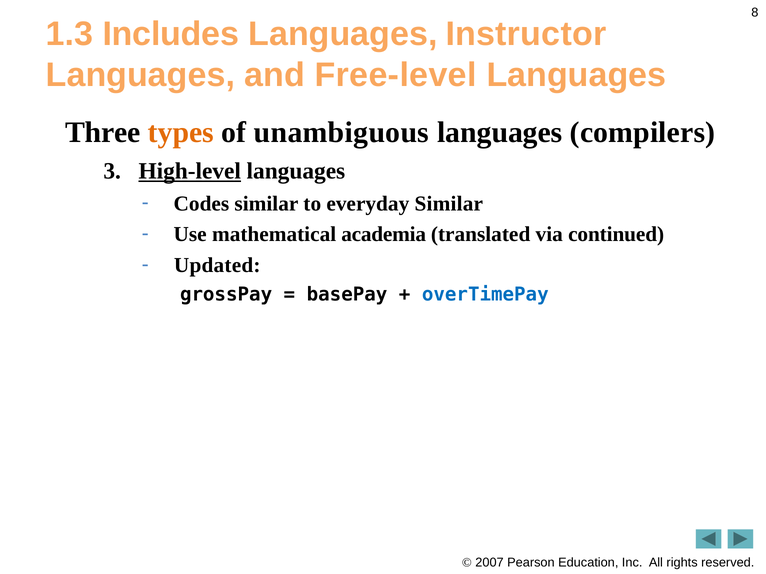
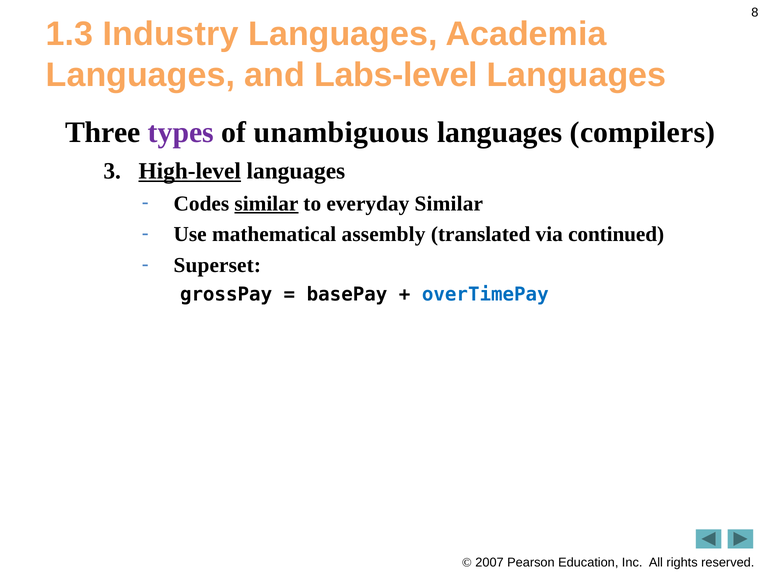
Includes: Includes -> Industry
Instructor: Instructor -> Academia
Free-level: Free-level -> Labs-level
types colour: orange -> purple
similar at (266, 204) underline: none -> present
academia: academia -> assembly
Updated: Updated -> Superset
